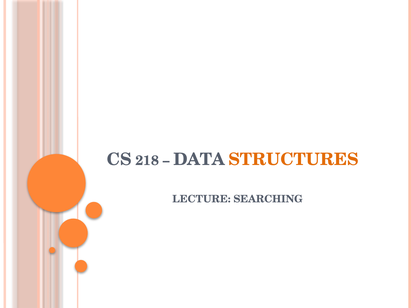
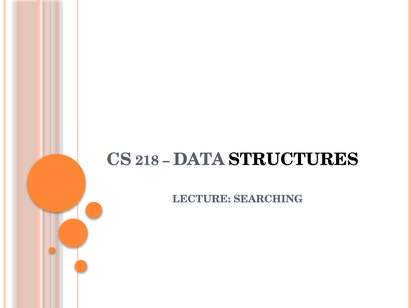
STRUCTURES colour: orange -> black
